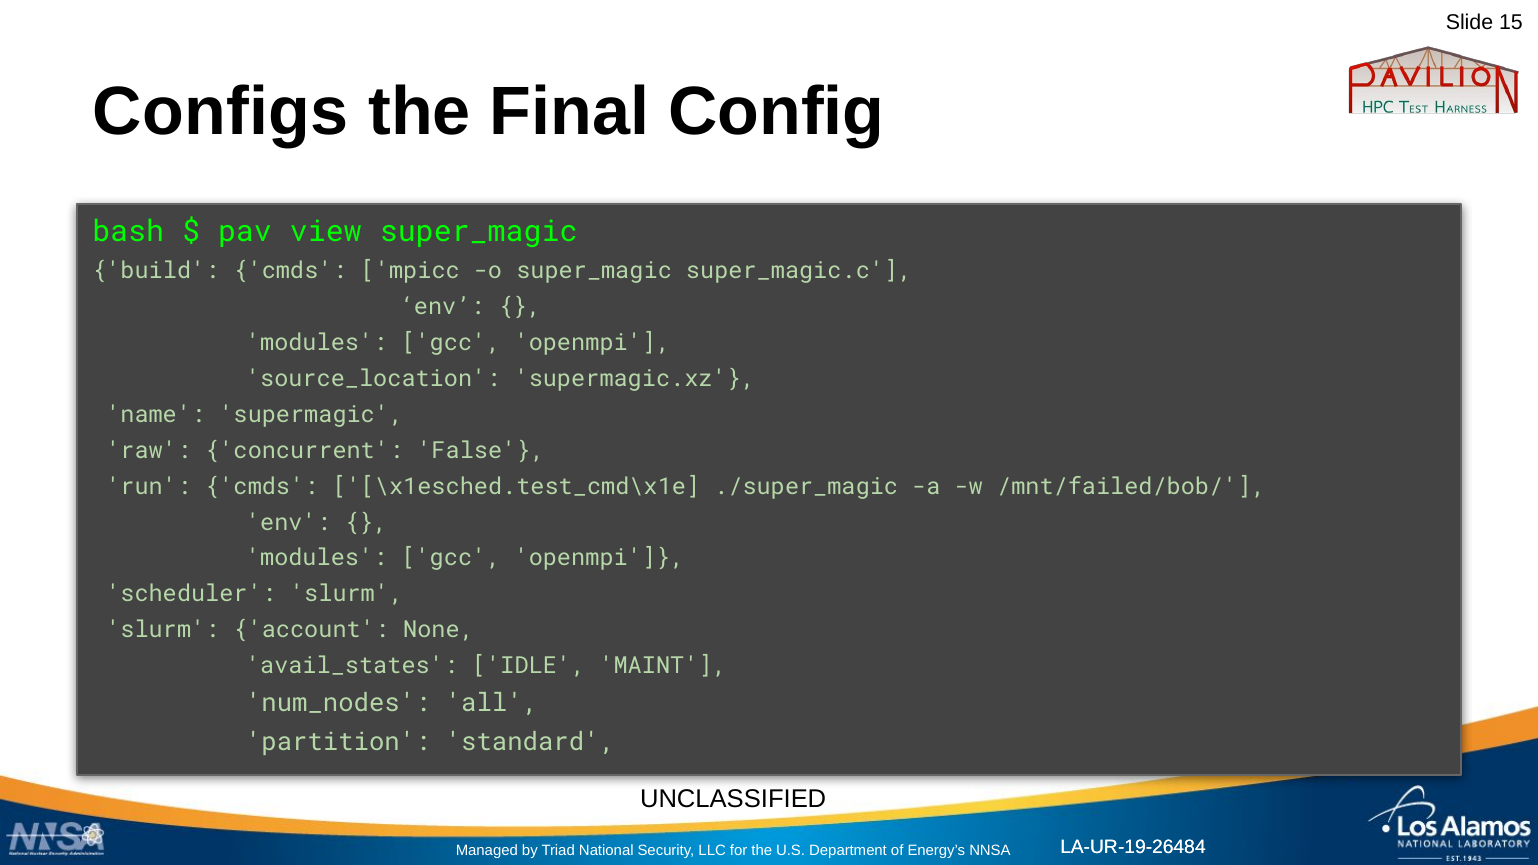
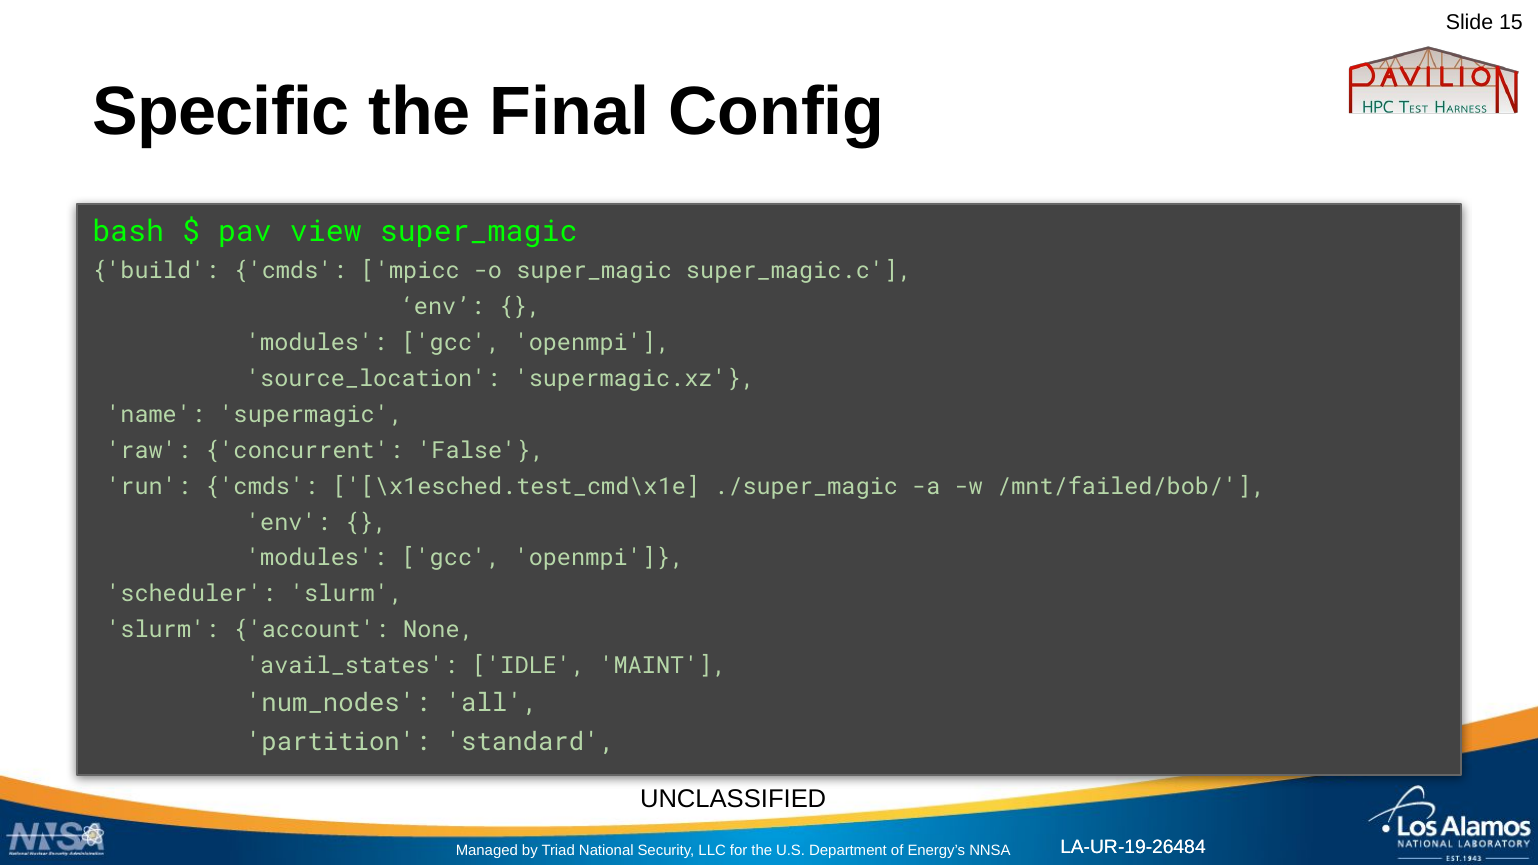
Configs: Configs -> Specific
